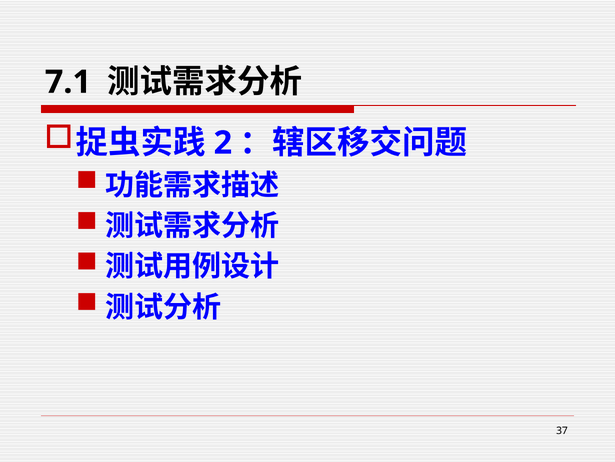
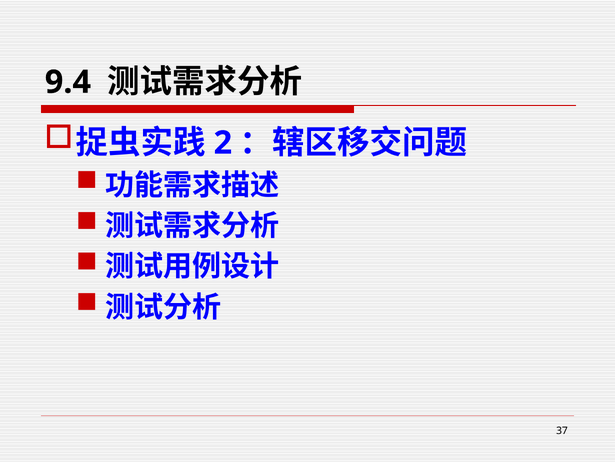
7.1: 7.1 -> 9.4
